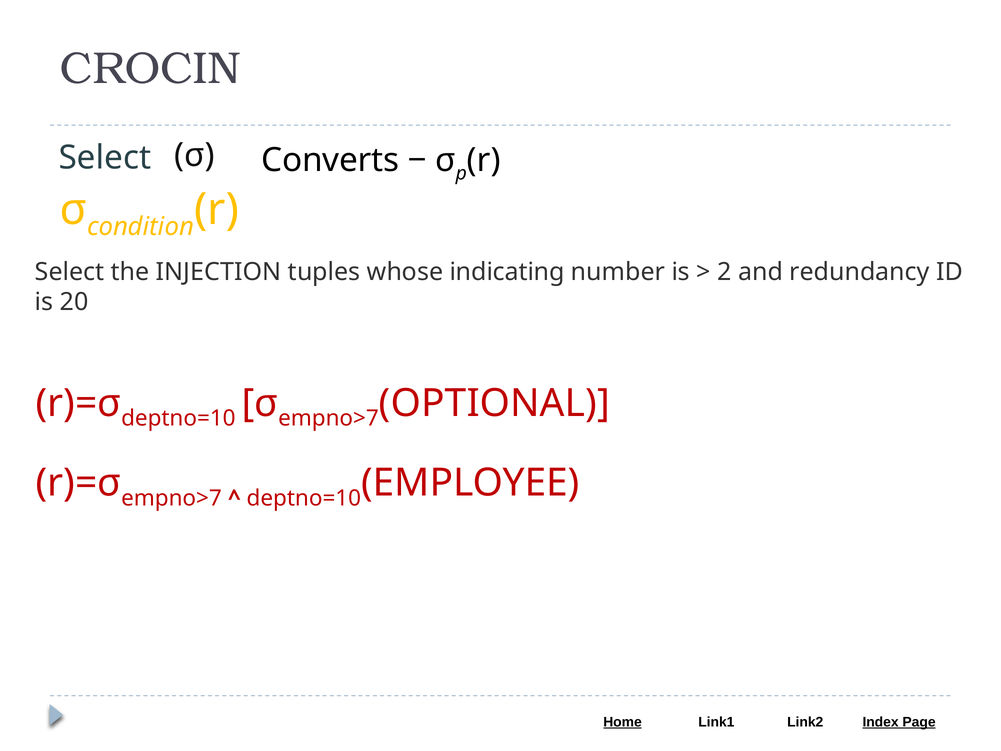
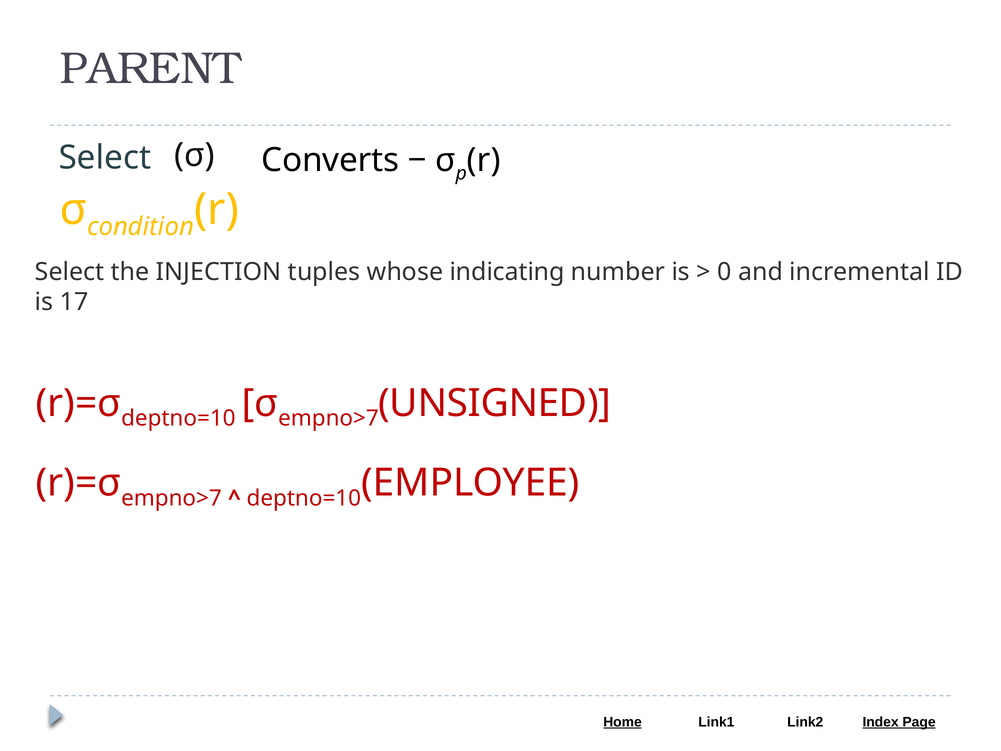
CROCIN: CROCIN -> PARENT
2: 2 -> 0
redundancy: redundancy -> incremental
20: 20 -> 17
OPTIONAL: OPTIONAL -> UNSIGNED
